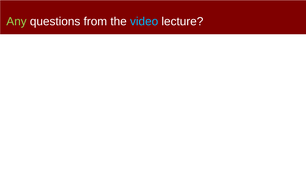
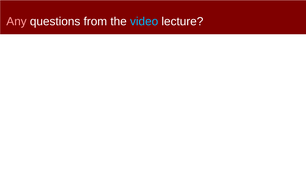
Any colour: light green -> pink
